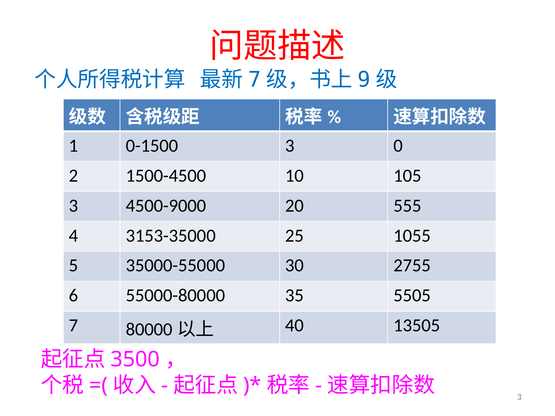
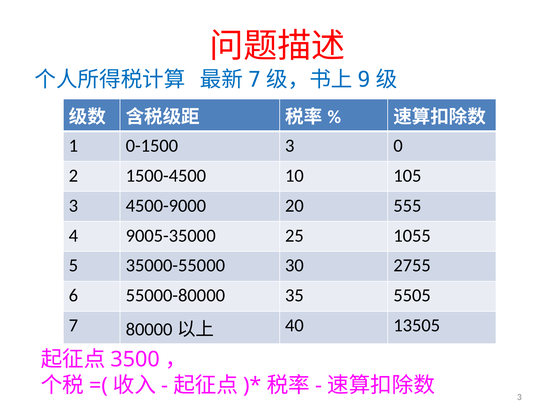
3153-35000: 3153-35000 -> 9005-35000
